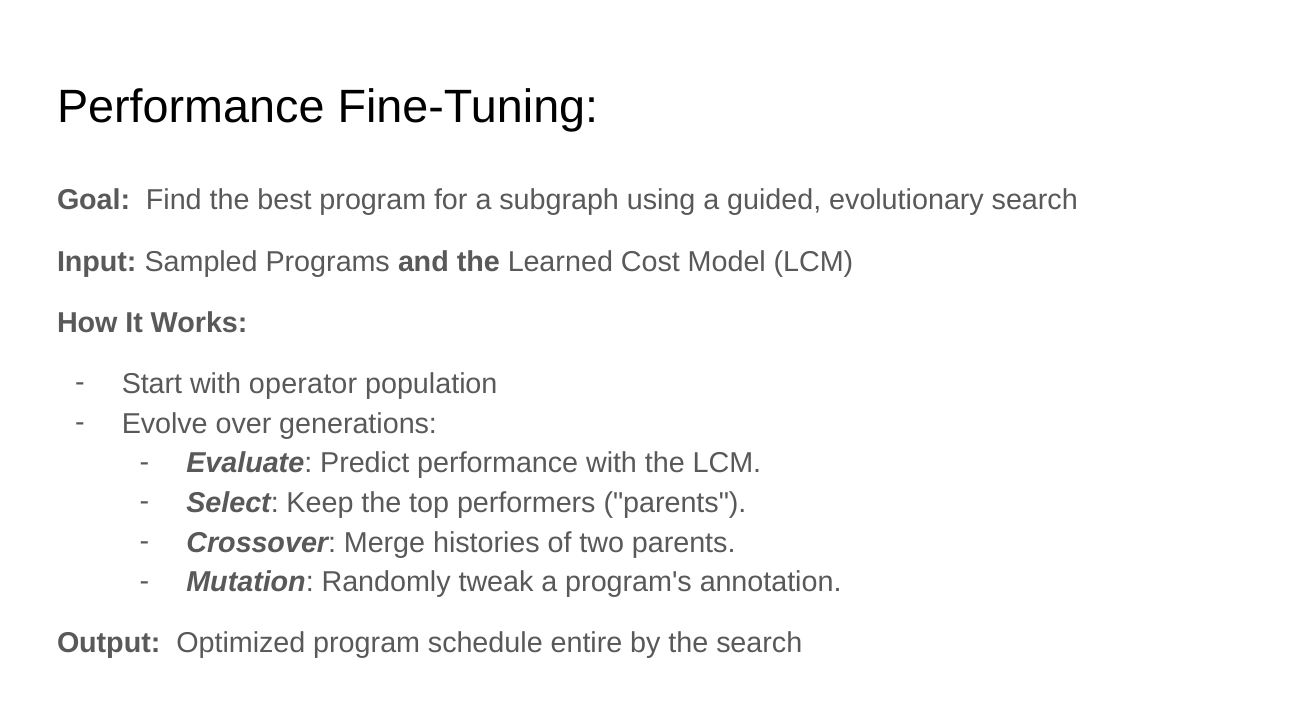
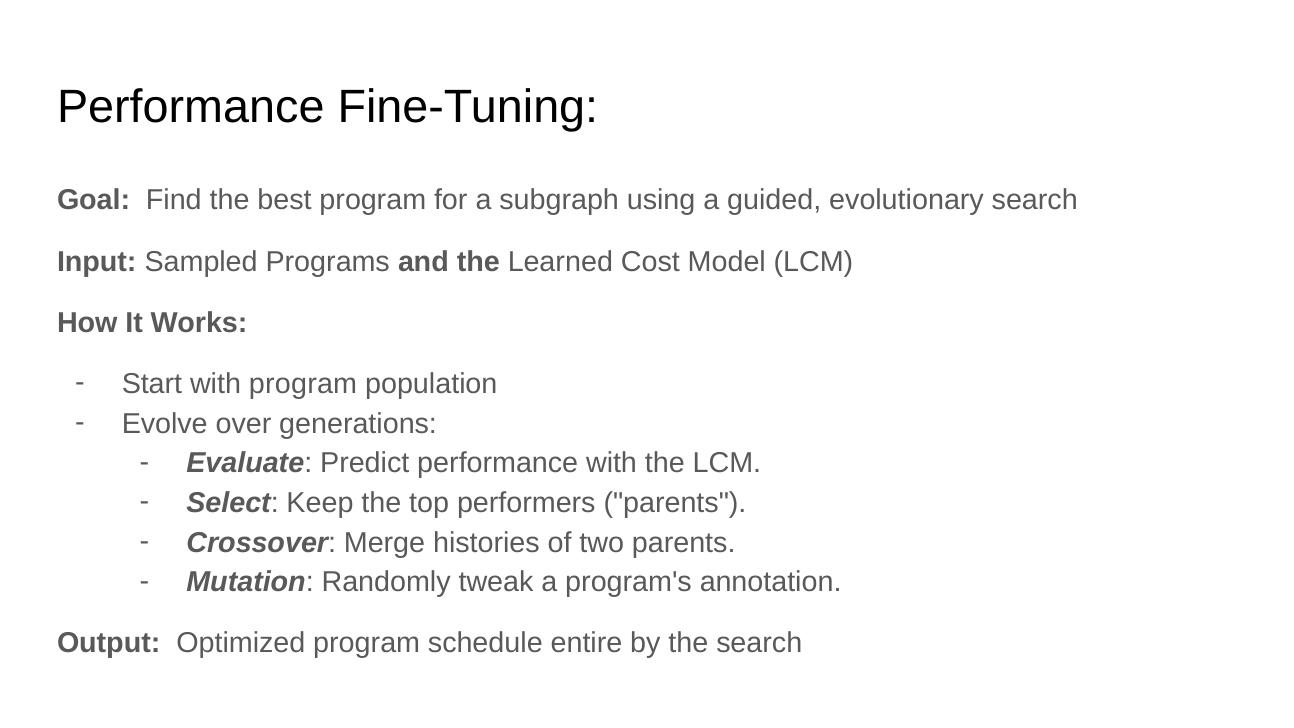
with operator: operator -> program
